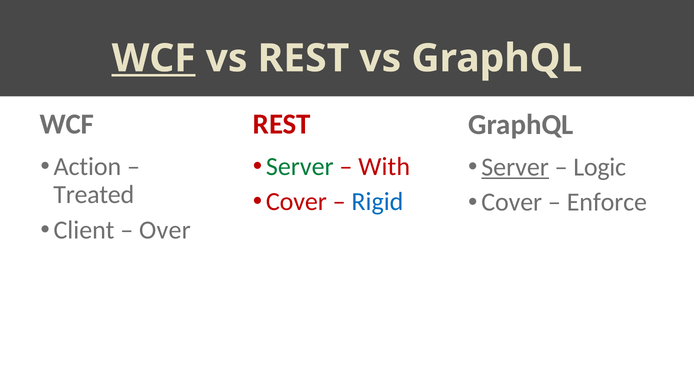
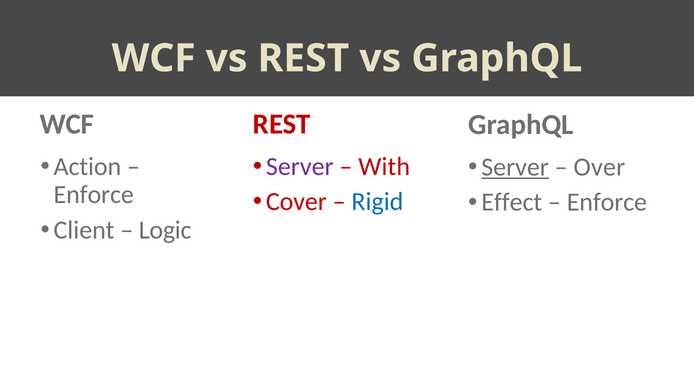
WCF at (154, 58) underline: present -> none
Server at (300, 166) colour: green -> purple
Logic: Logic -> Over
Treated at (94, 194): Treated -> Enforce
Cover at (512, 202): Cover -> Effect
Over: Over -> Logic
